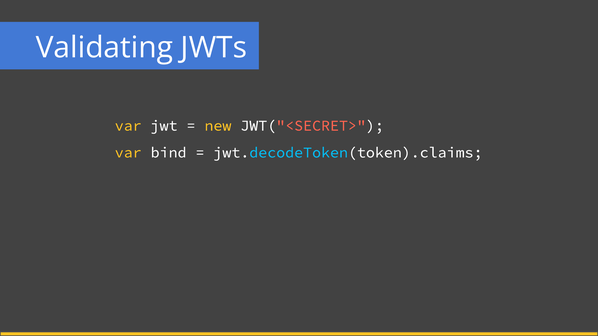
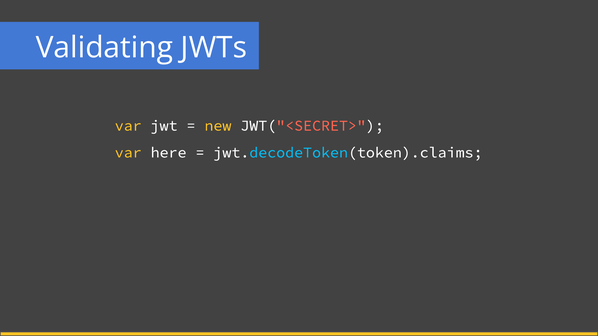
bind: bind -> here
